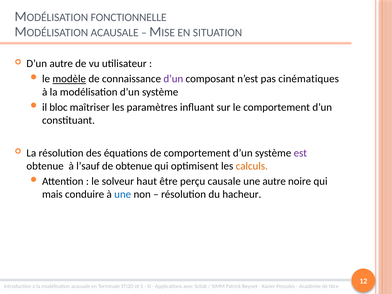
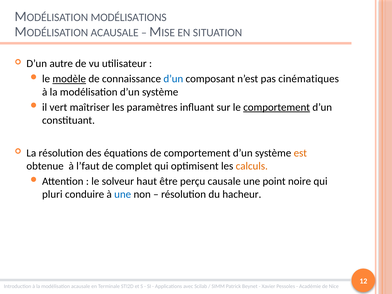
FONCTIONNELLE: FONCTIONNELLE -> MODÉLISATIONS
d’un at (173, 79) colour: purple -> blue
bloc: bloc -> vert
comportement at (277, 107) underline: none -> present
est colour: purple -> orange
l’sauf: l’sauf -> l’faut
de obtenue: obtenue -> complet
une autre: autre -> point
mais: mais -> pluri
